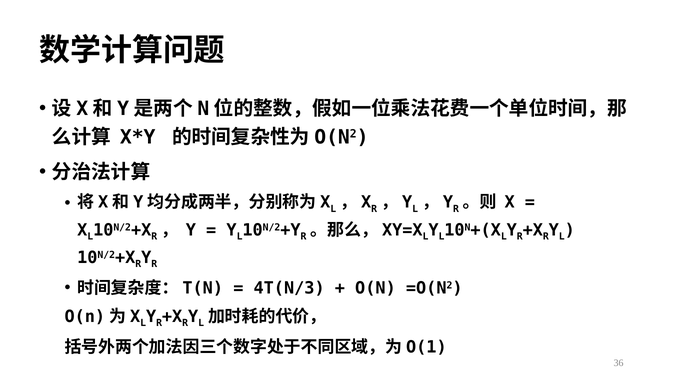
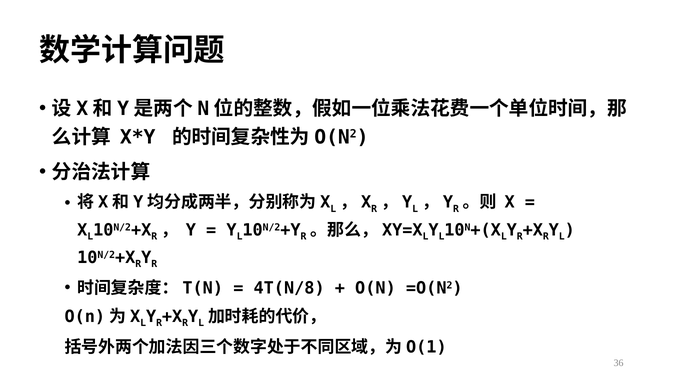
4T(N/3: 4T(N/3 -> 4T(N/8
